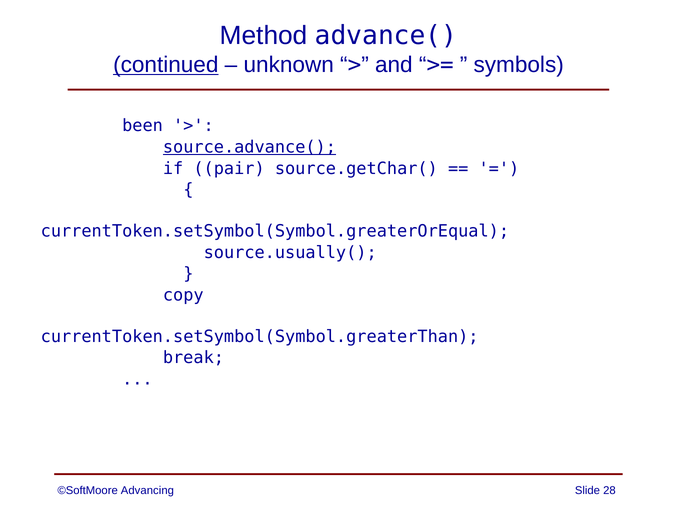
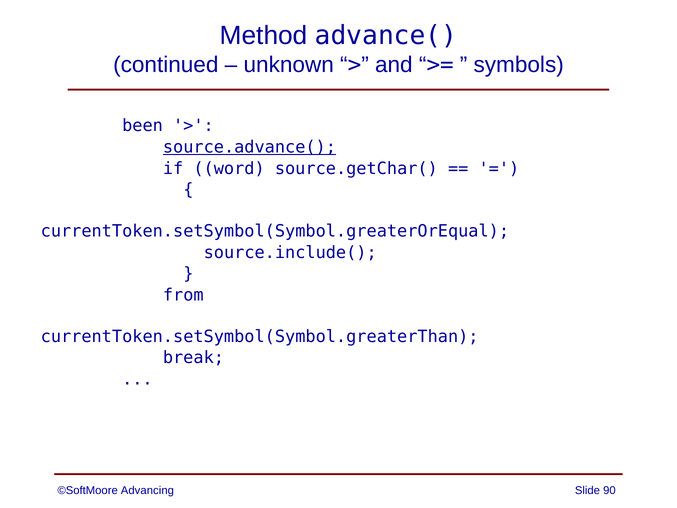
continued underline: present -> none
pair: pair -> word
source.usually(: source.usually( -> source.include(
copy: copy -> from
28: 28 -> 90
